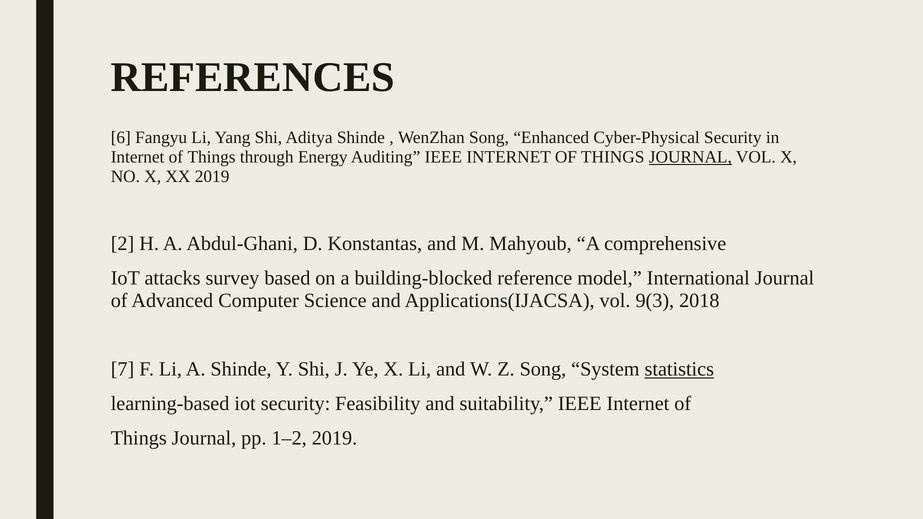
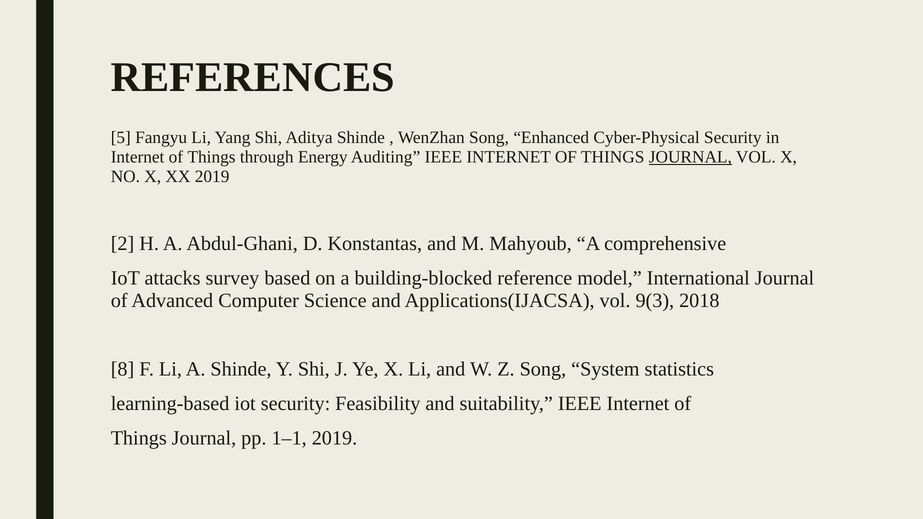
6: 6 -> 5
7: 7 -> 8
statistics underline: present -> none
1–2: 1–2 -> 1–1
